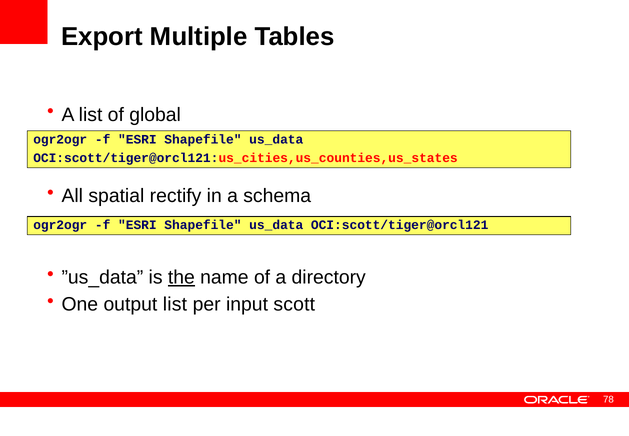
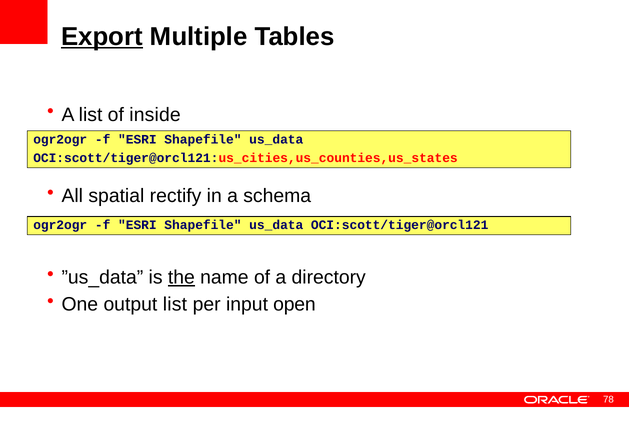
Export underline: none -> present
global: global -> inside
scott: scott -> open
